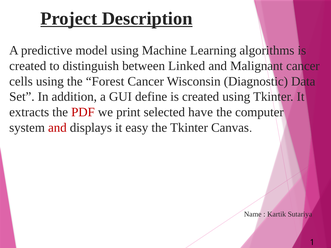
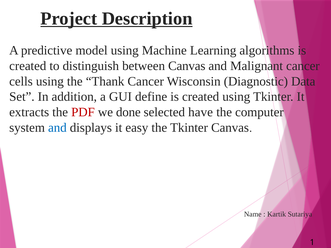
between Linked: Linked -> Canvas
Forest: Forest -> Thank
print: print -> done
and at (57, 128) colour: red -> blue
